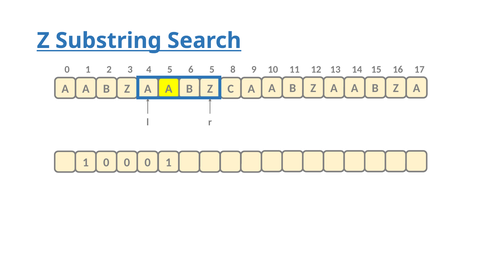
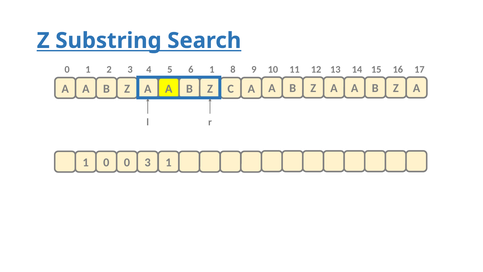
6 5: 5 -> 1
0 0: 0 -> 3
